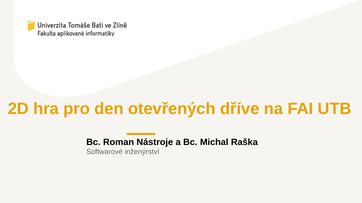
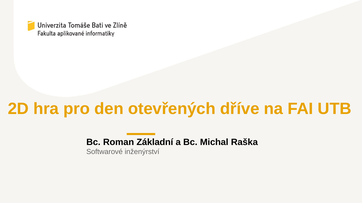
Nástroje: Nástroje -> Základní
